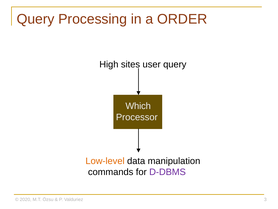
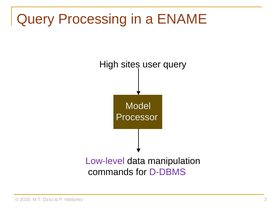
ORDER: ORDER -> ENAME
Which: Which -> Model
Low-level colour: orange -> purple
